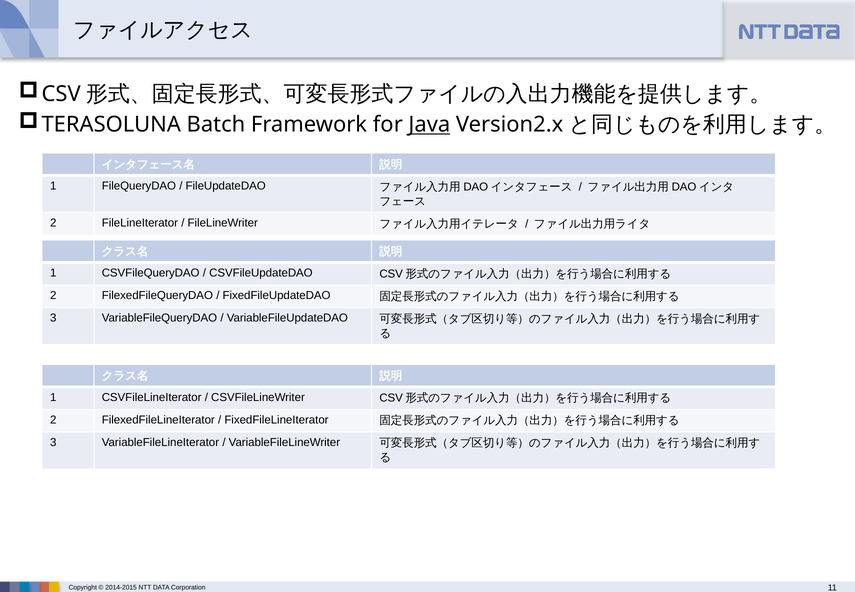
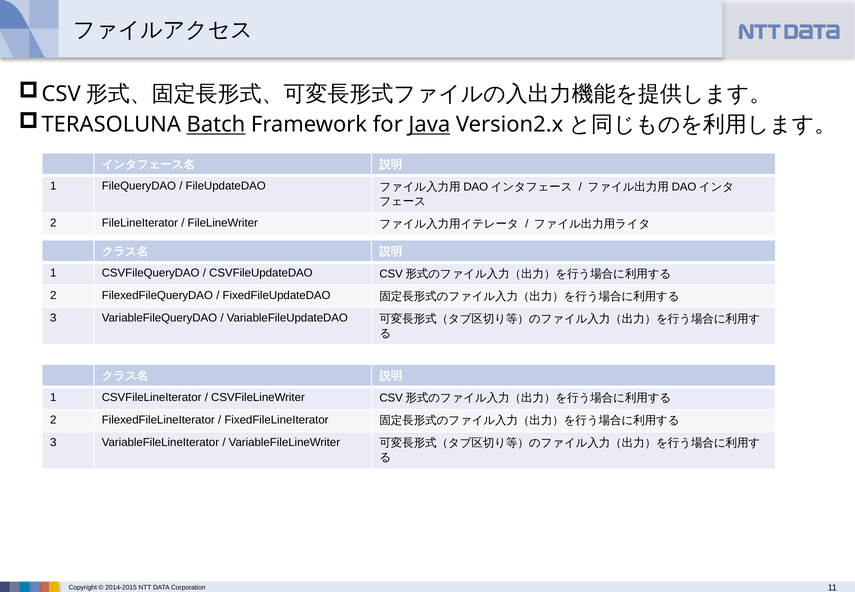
Batch underline: none -> present
